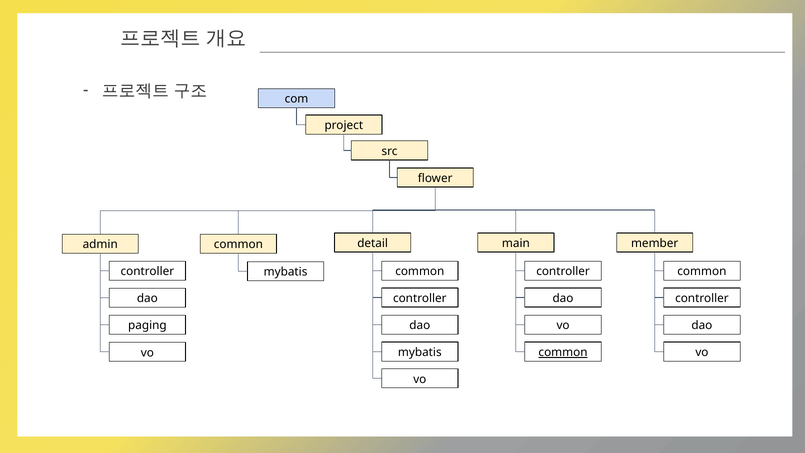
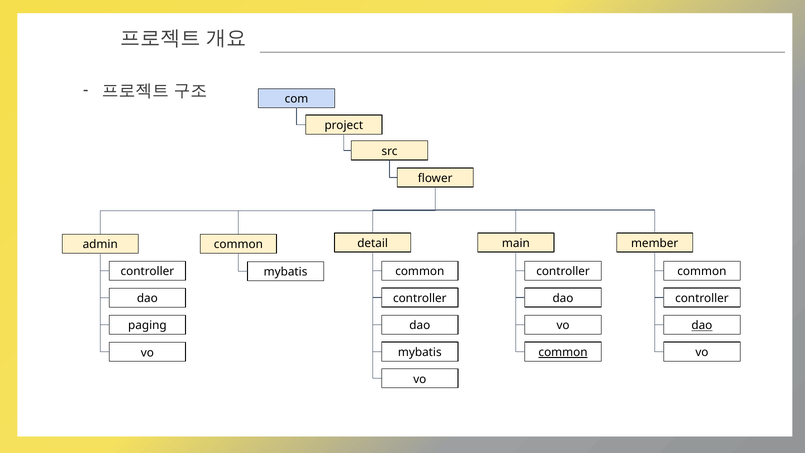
dao at (702, 325) underline: none -> present
